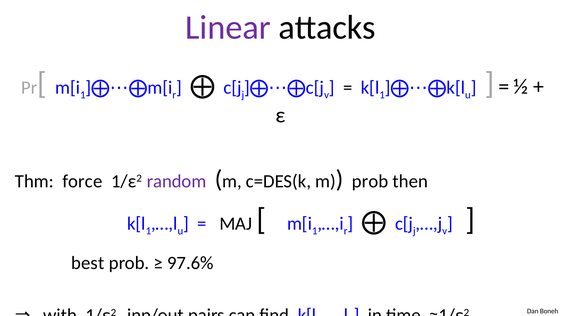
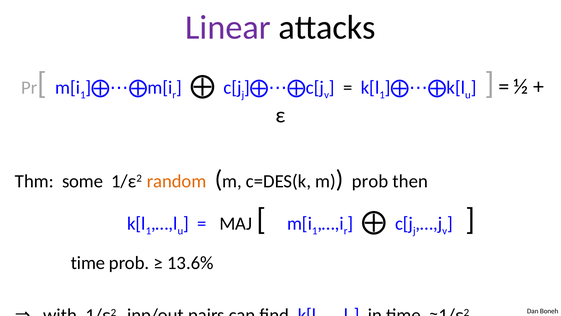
force: force -> some
random colour: purple -> orange
best at (88, 263): best -> time
97.6%: 97.6% -> 13.6%
